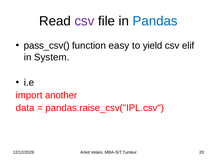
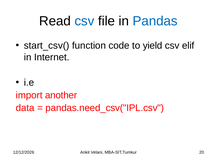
csv at (84, 21) colour: purple -> blue
pass_csv(: pass_csv( -> start_csv(
easy: easy -> code
System: System -> Internet
pandas.raise_csv("IPL.csv: pandas.raise_csv("IPL.csv -> pandas.need_csv("IPL.csv
